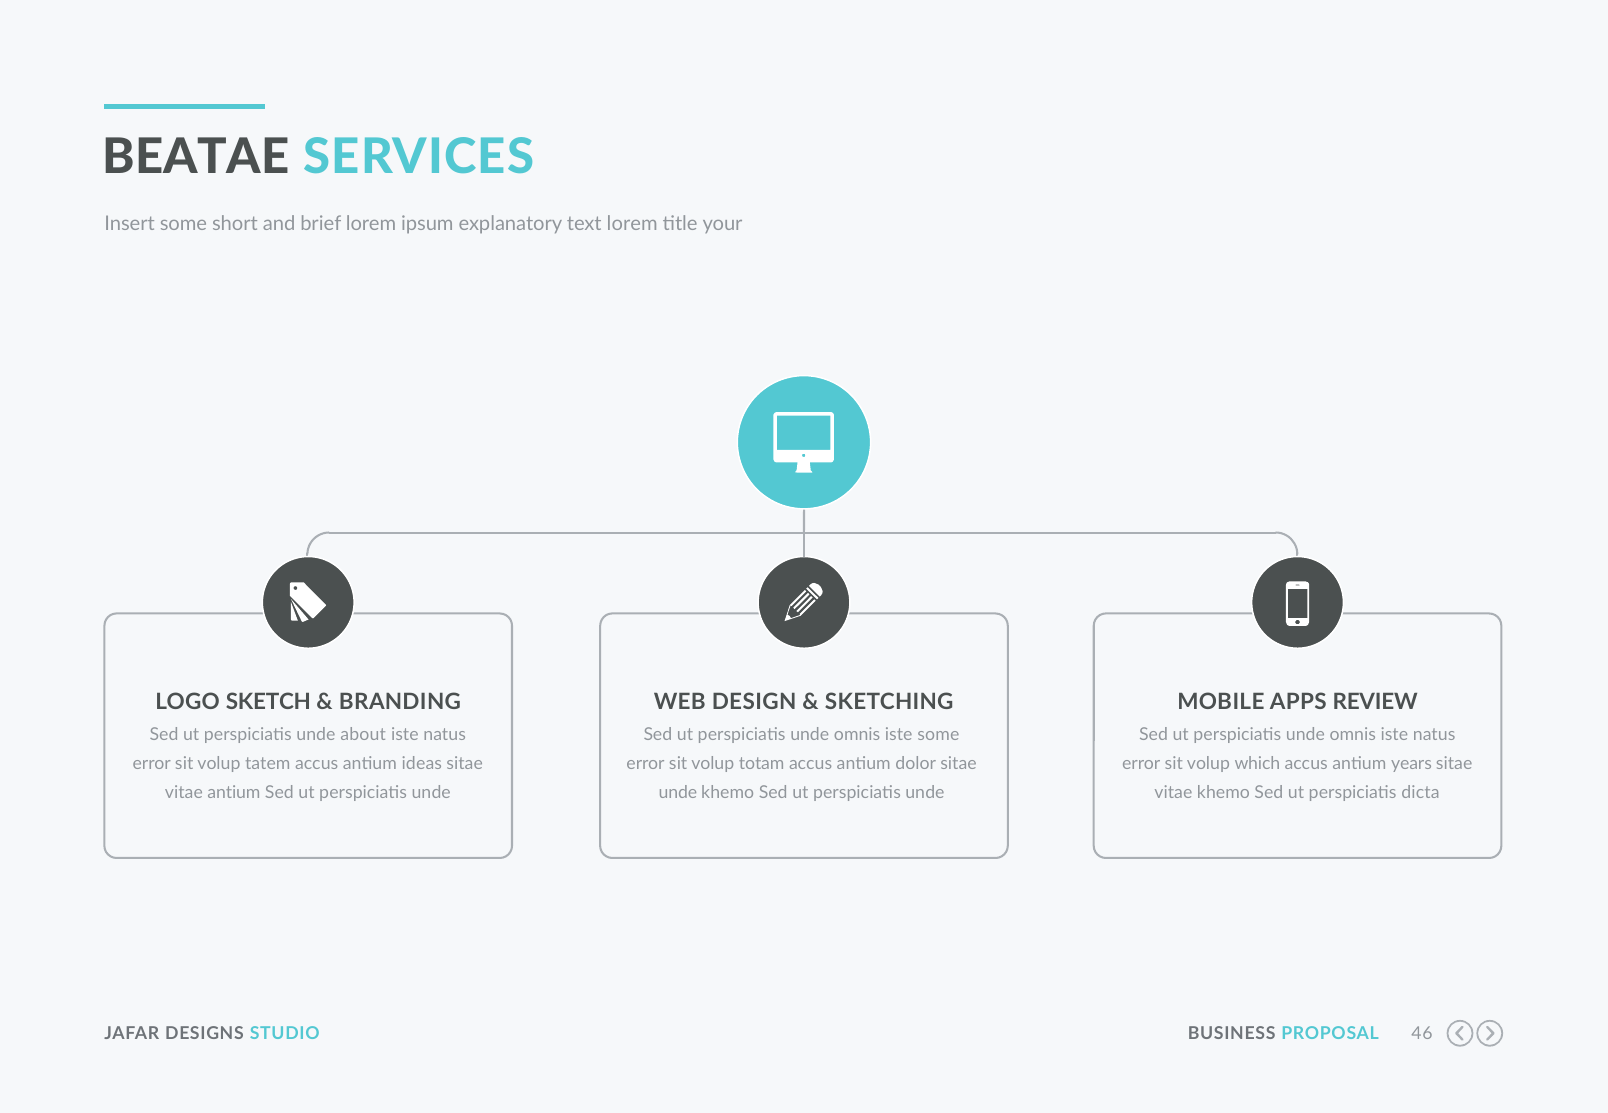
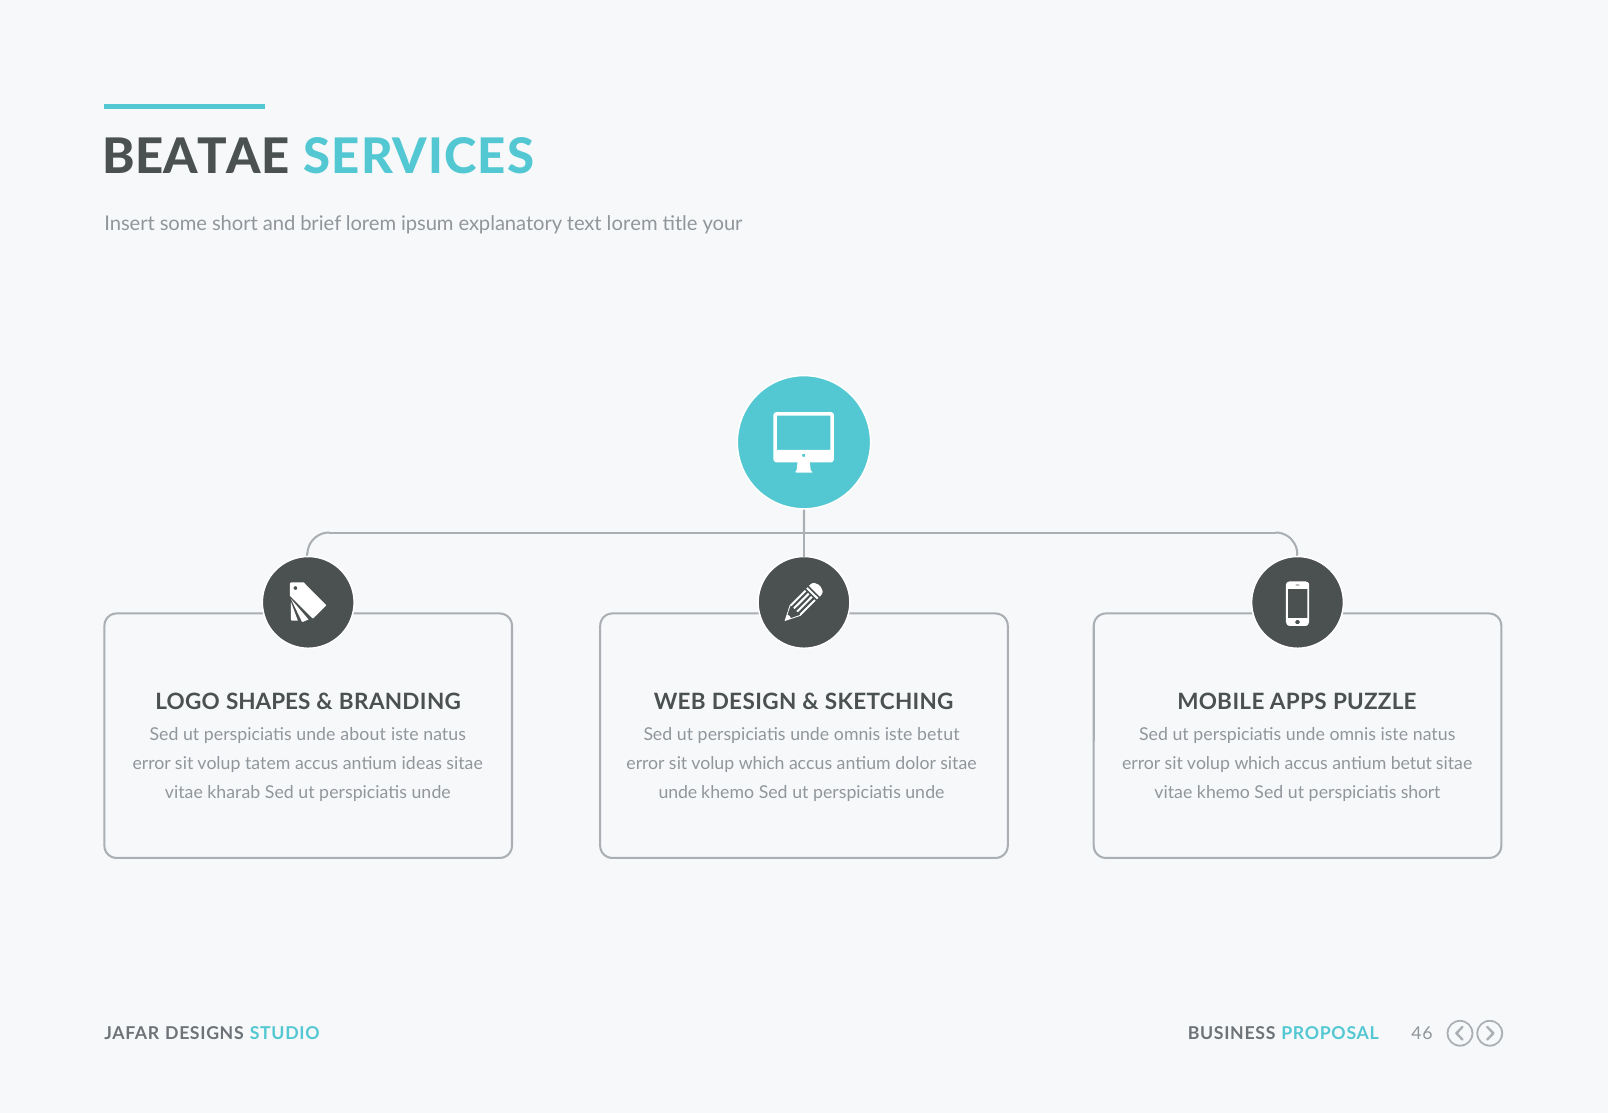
SKETCH: SKETCH -> SHAPES
REVIEW: REVIEW -> PUZZLE
iste some: some -> betut
totam at (762, 764): totam -> which
antium years: years -> betut
vitae antium: antium -> kharab
perspiciatis dicta: dicta -> short
